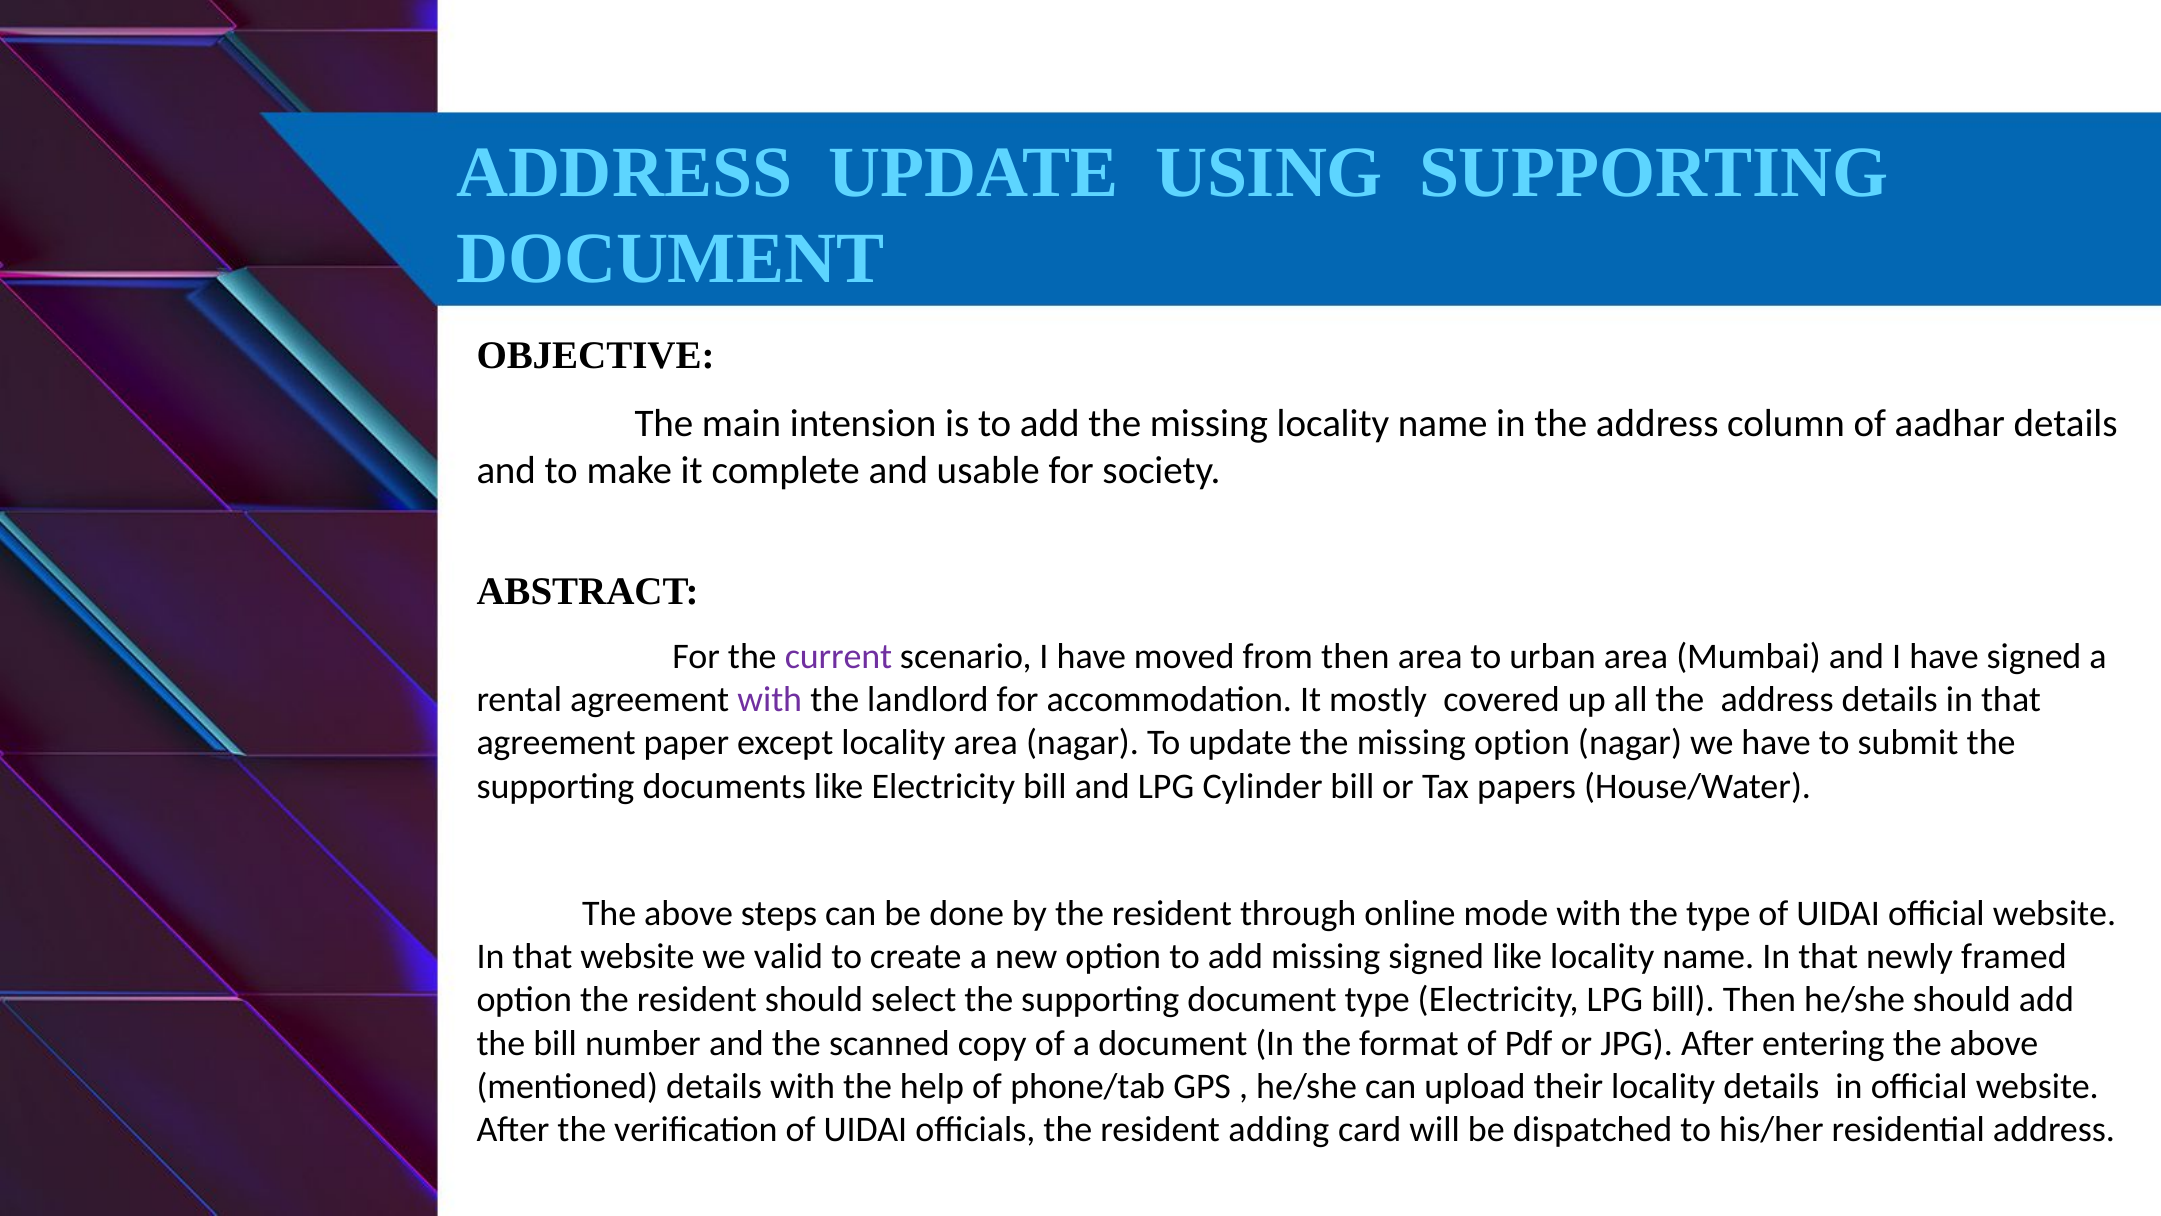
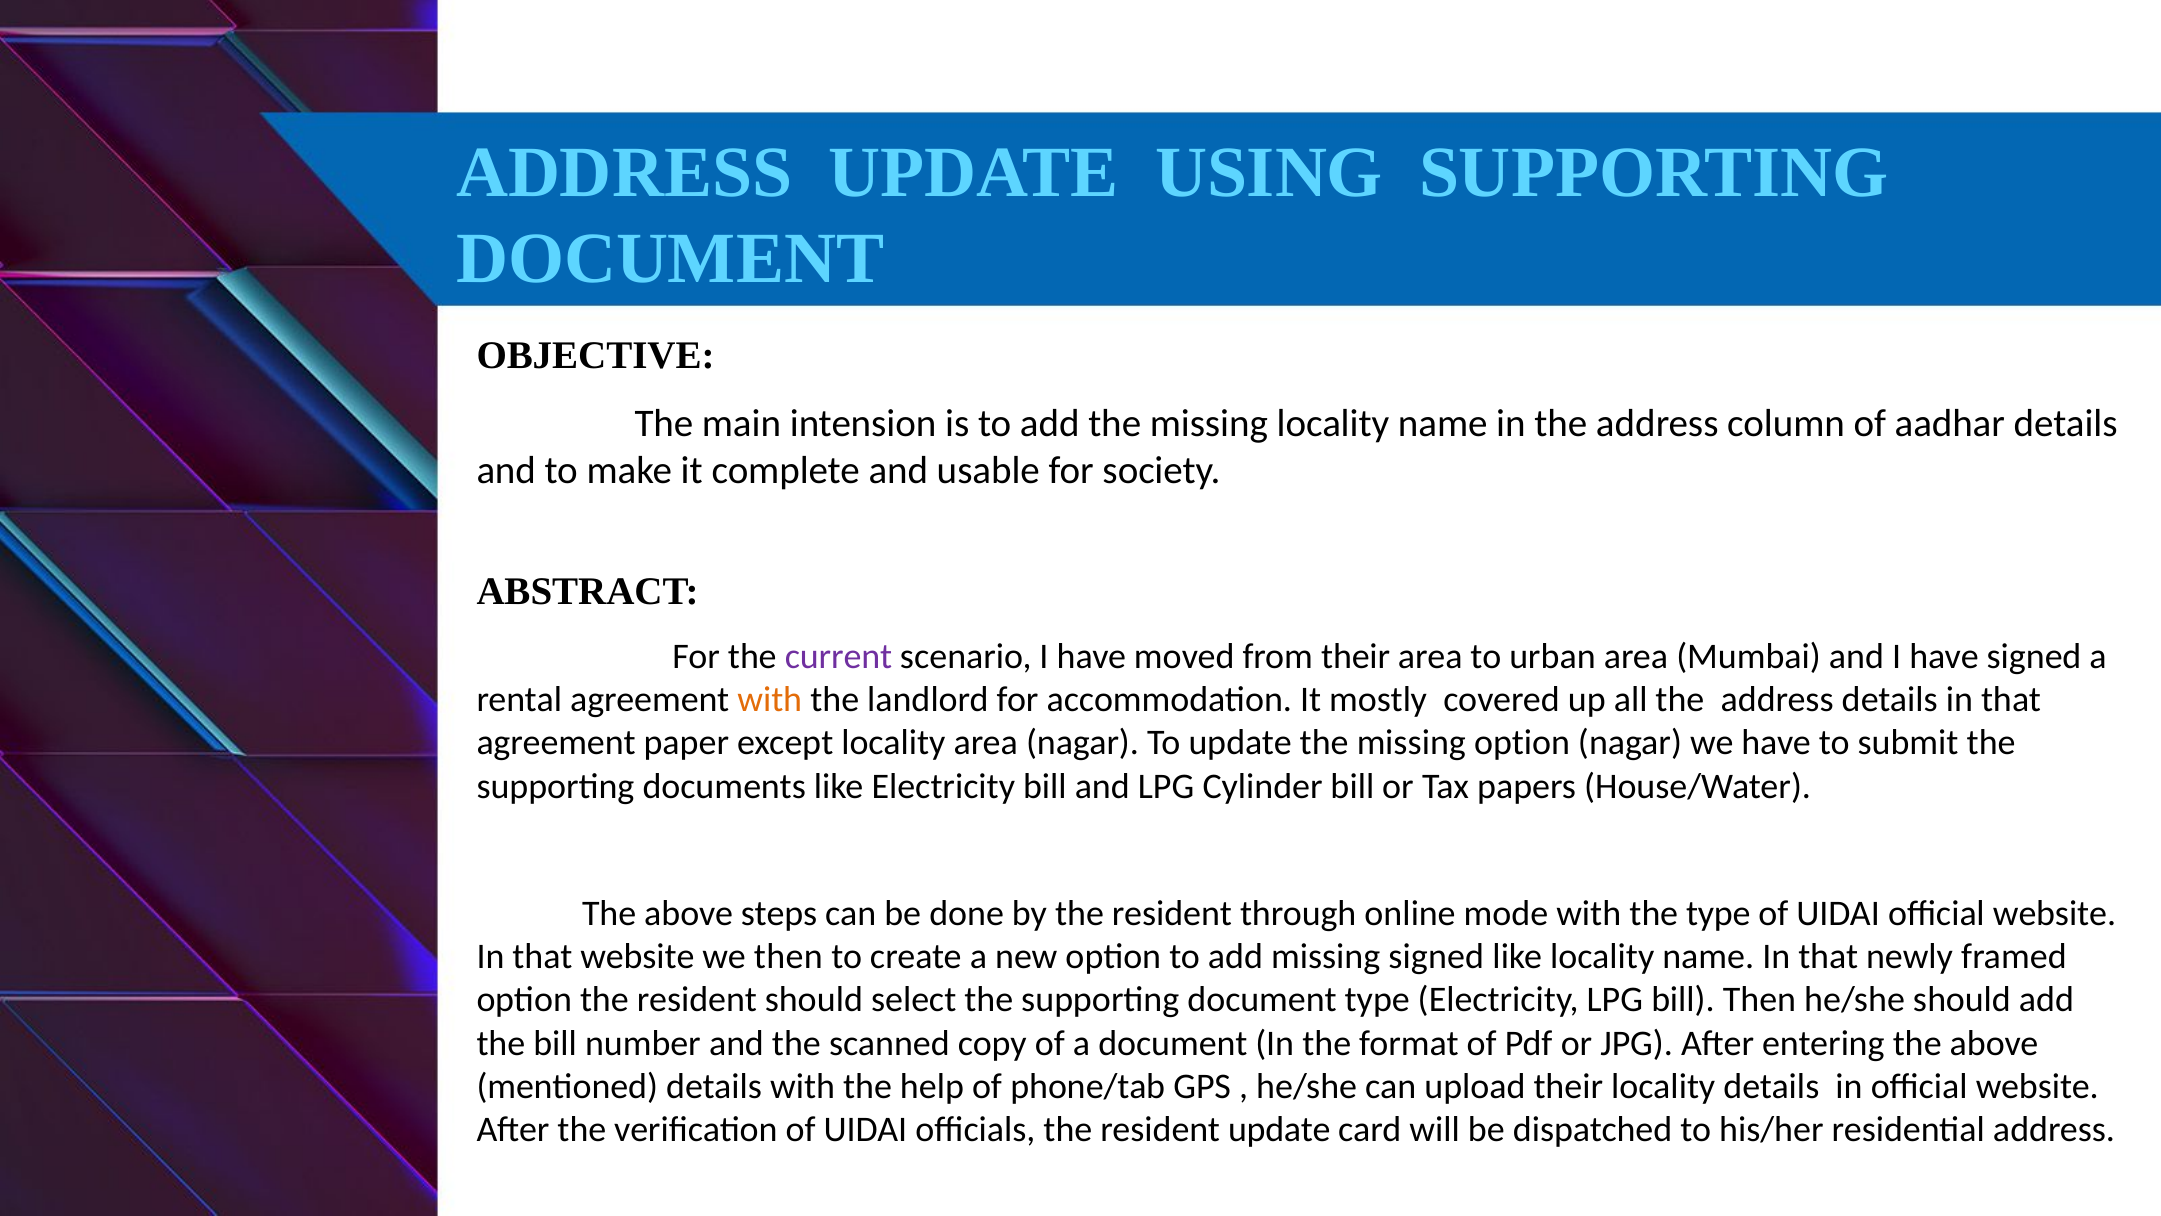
from then: then -> their
with at (770, 699) colour: purple -> orange
we valid: valid -> then
resident adding: adding -> update
